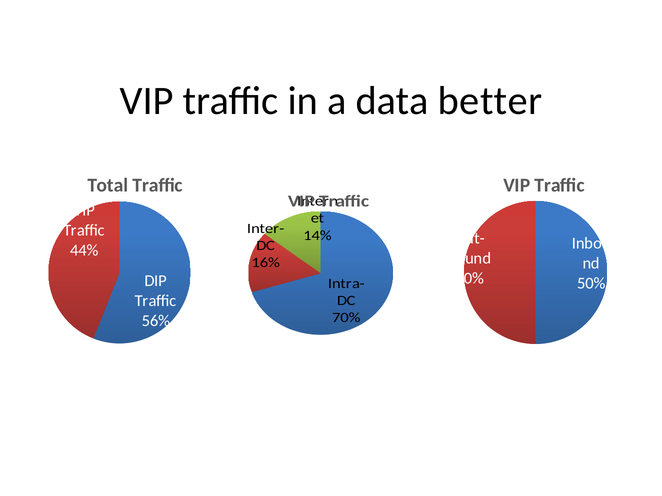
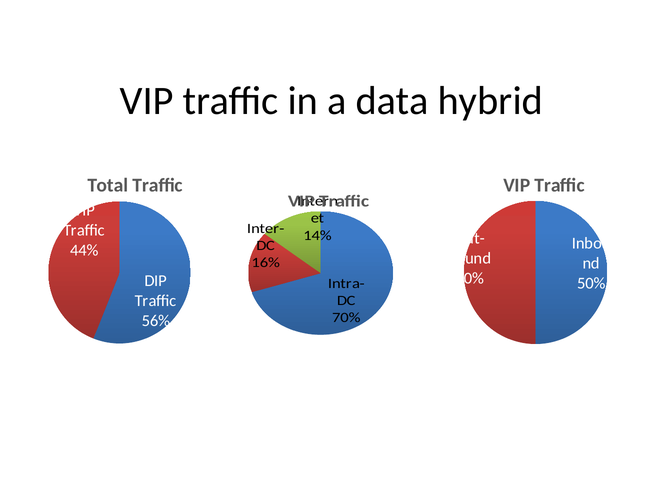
better: better -> hybrid
